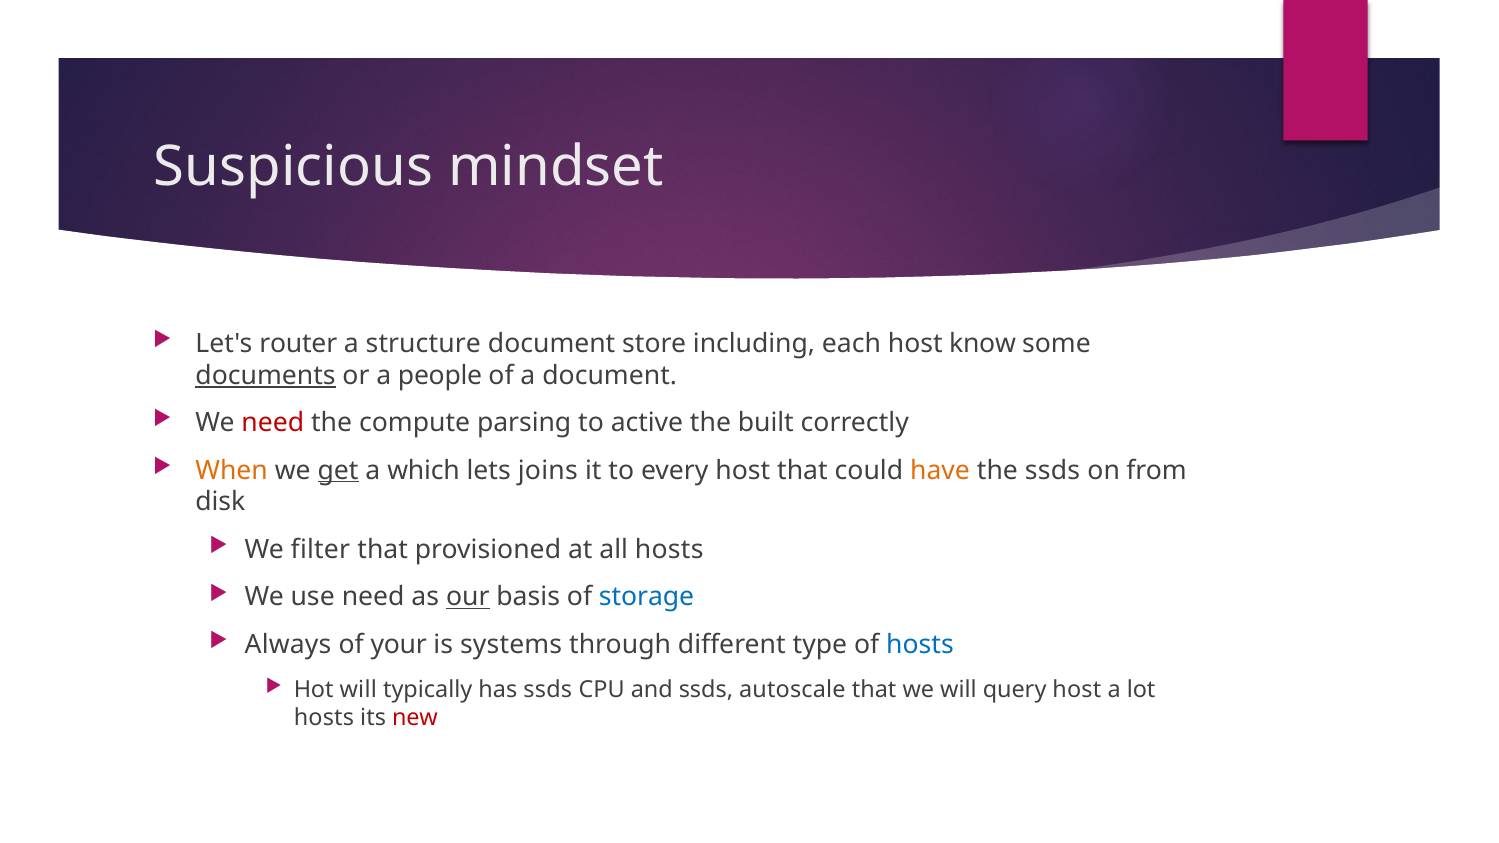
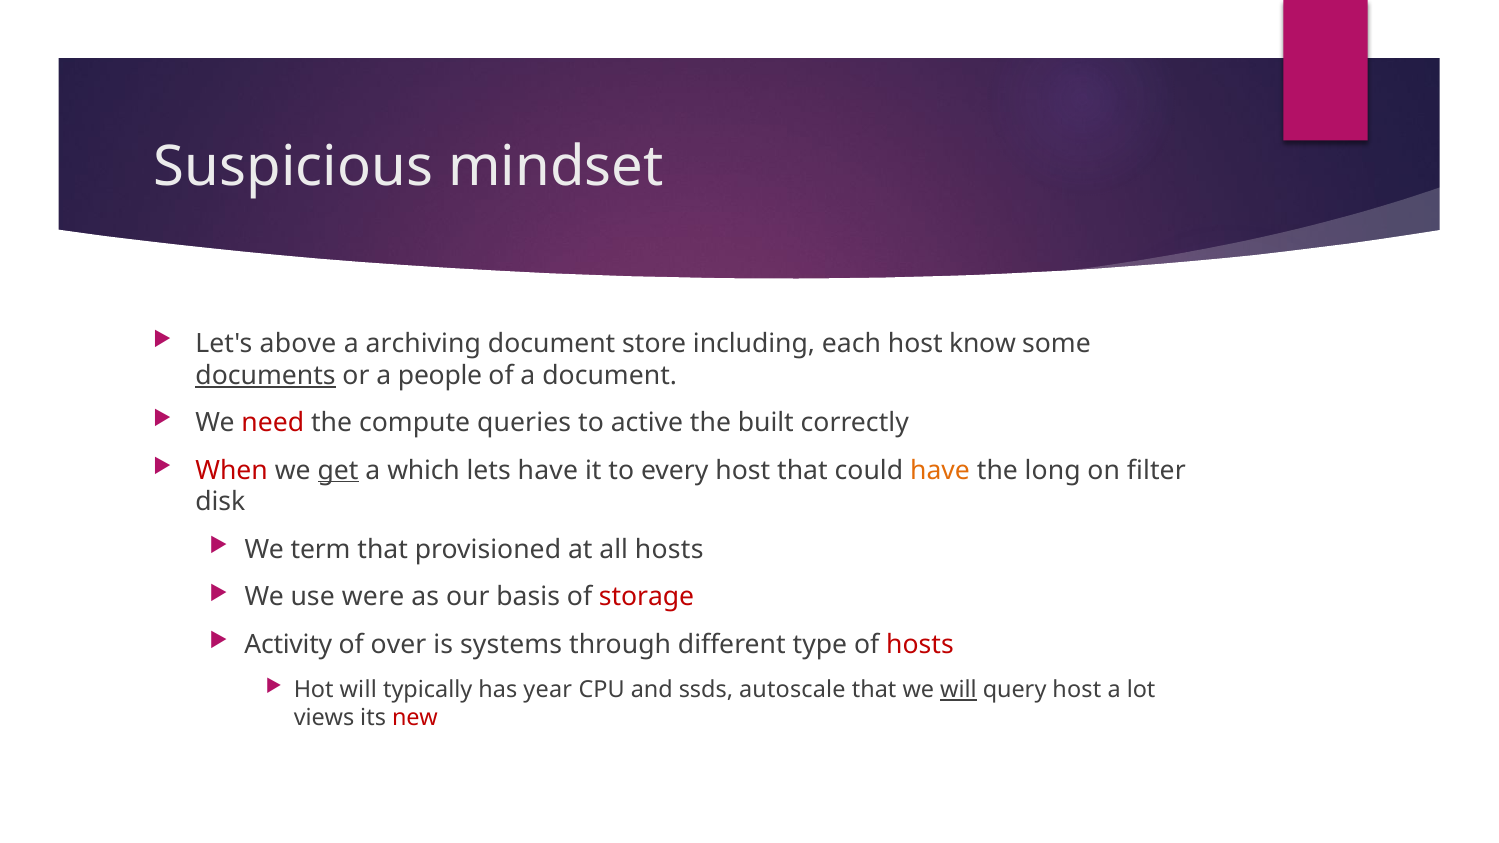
router: router -> above
structure: structure -> archiving
parsing: parsing -> queries
When colour: orange -> red
lets joins: joins -> have
the ssds: ssds -> long
from: from -> filter
filter: filter -> term
use need: need -> were
our underline: present -> none
storage colour: blue -> red
Always: Always -> Activity
your: your -> over
hosts at (920, 645) colour: blue -> red
has ssds: ssds -> year
will at (958, 690) underline: none -> present
hosts at (324, 718): hosts -> views
